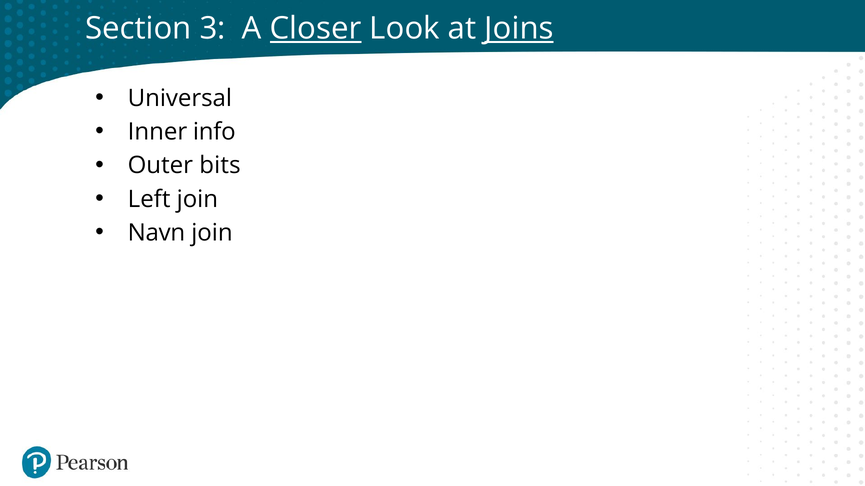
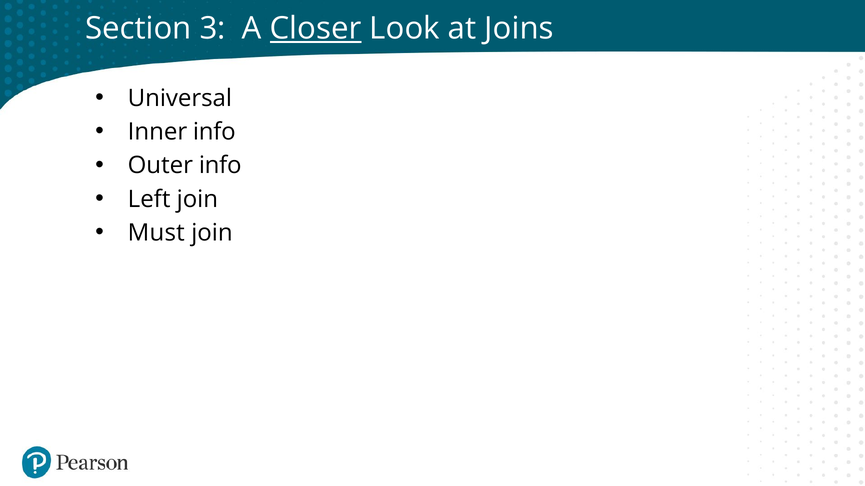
Joins underline: present -> none
Outer bits: bits -> info
Navn: Navn -> Must
